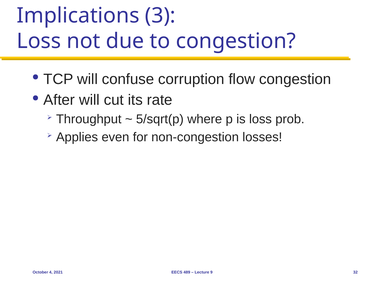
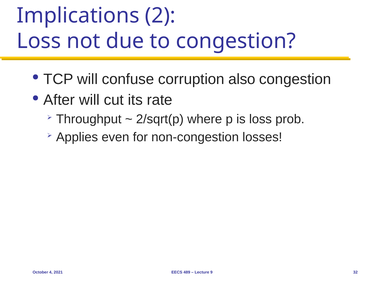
3: 3 -> 2
flow: flow -> also
5/sqrt(p: 5/sqrt(p -> 2/sqrt(p
